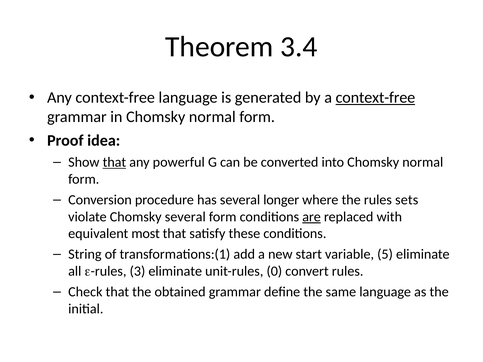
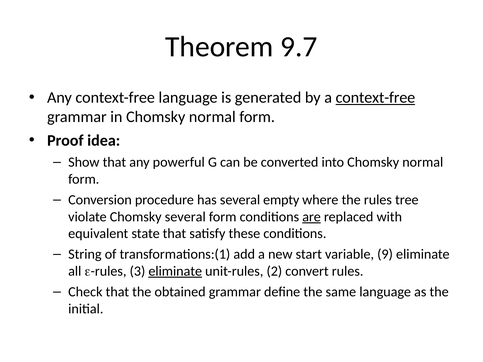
3.4: 3.4 -> 9.7
that at (114, 162) underline: present -> none
longer: longer -> empty
sets: sets -> tree
most: most -> state
5: 5 -> 9
eliminate at (175, 271) underline: none -> present
0: 0 -> 2
